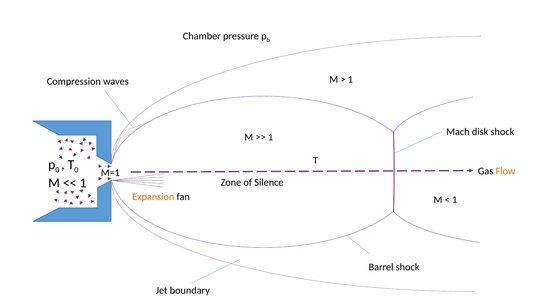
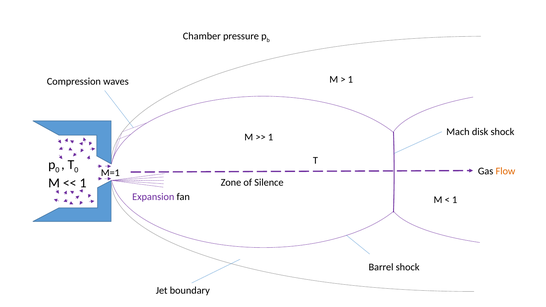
Expansion colour: orange -> purple
